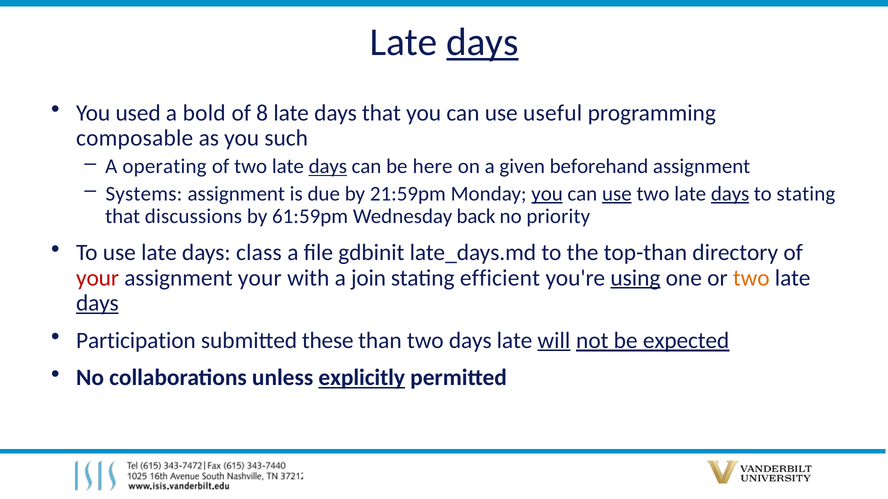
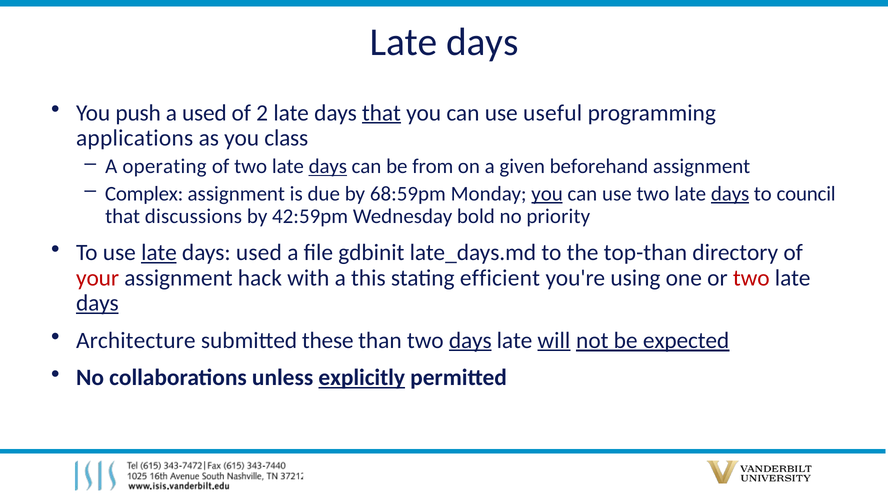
days at (482, 42) underline: present -> none
used: used -> push
a bold: bold -> used
8: 8 -> 2
that at (381, 113) underline: none -> present
composable: composable -> applications
such: such -> class
here: here -> from
Systems: Systems -> Complex
21:59pm: 21:59pm -> 68:59pm
use at (617, 194) underline: present -> none
to stating: stating -> council
61:59pm: 61:59pm -> 42:59pm
back: back -> bold
late at (159, 253) underline: none -> present
days class: class -> used
assignment your: your -> hack
join: join -> this
using underline: present -> none
two at (751, 278) colour: orange -> red
Participation: Participation -> Architecture
days at (470, 341) underline: none -> present
